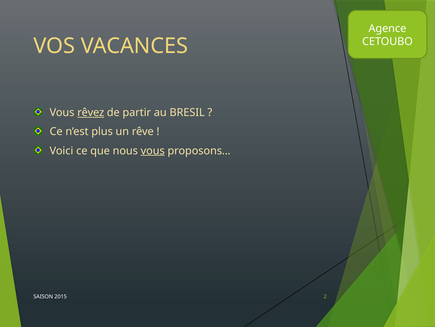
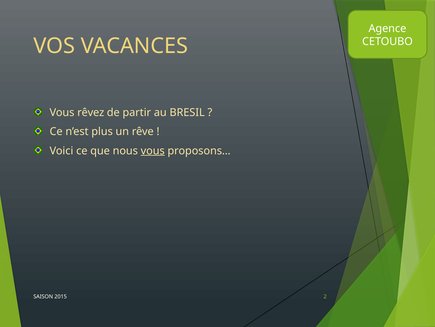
rêvez underline: present -> none
